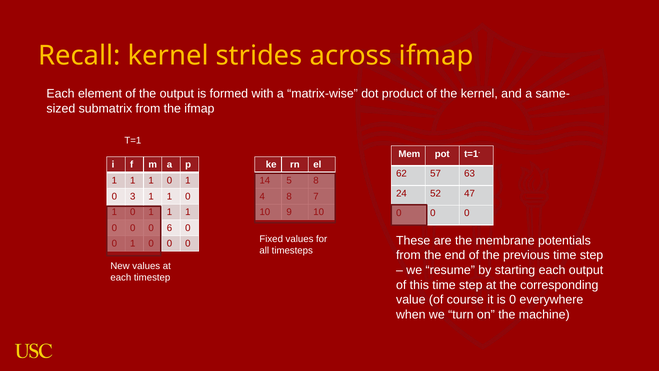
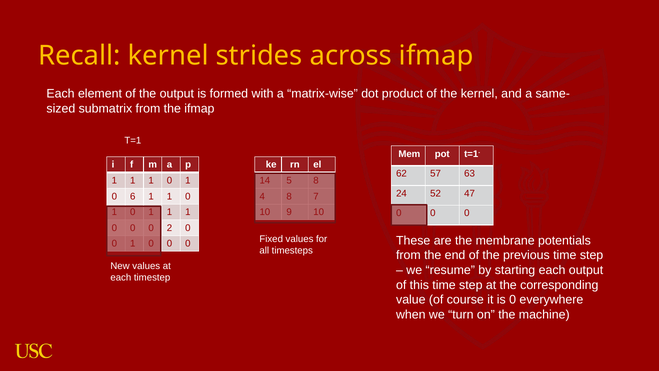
3: 3 -> 6
6: 6 -> 2
